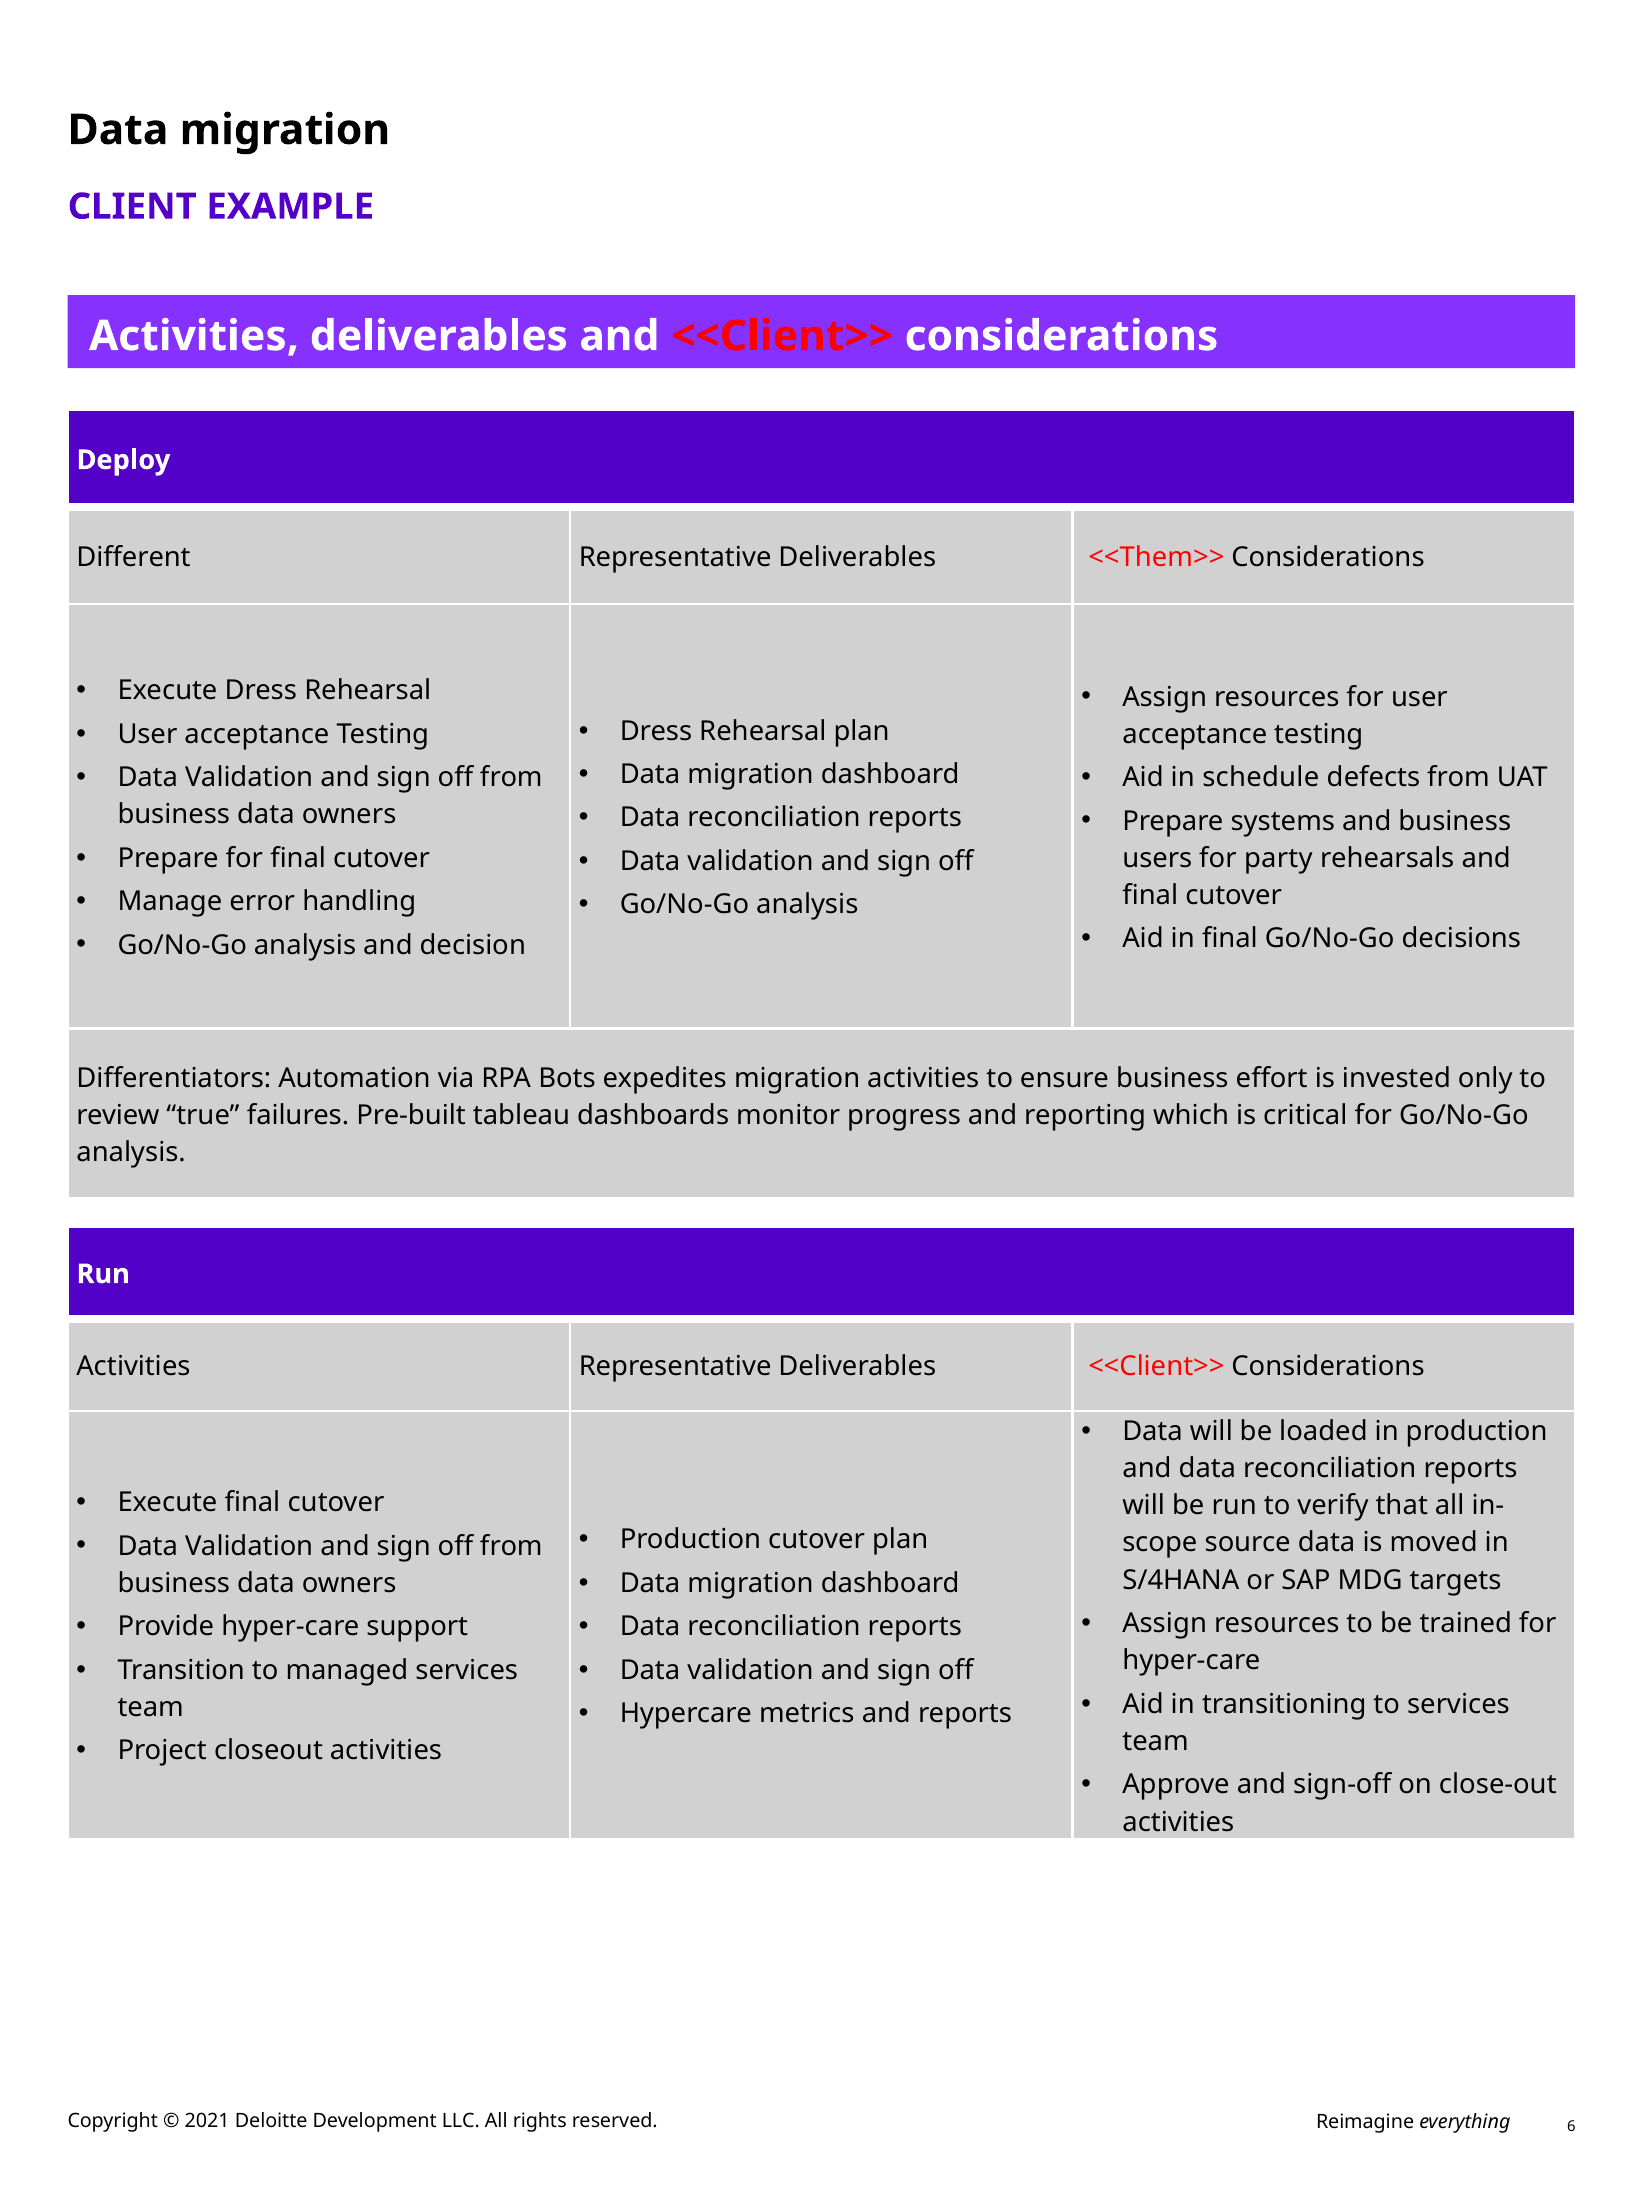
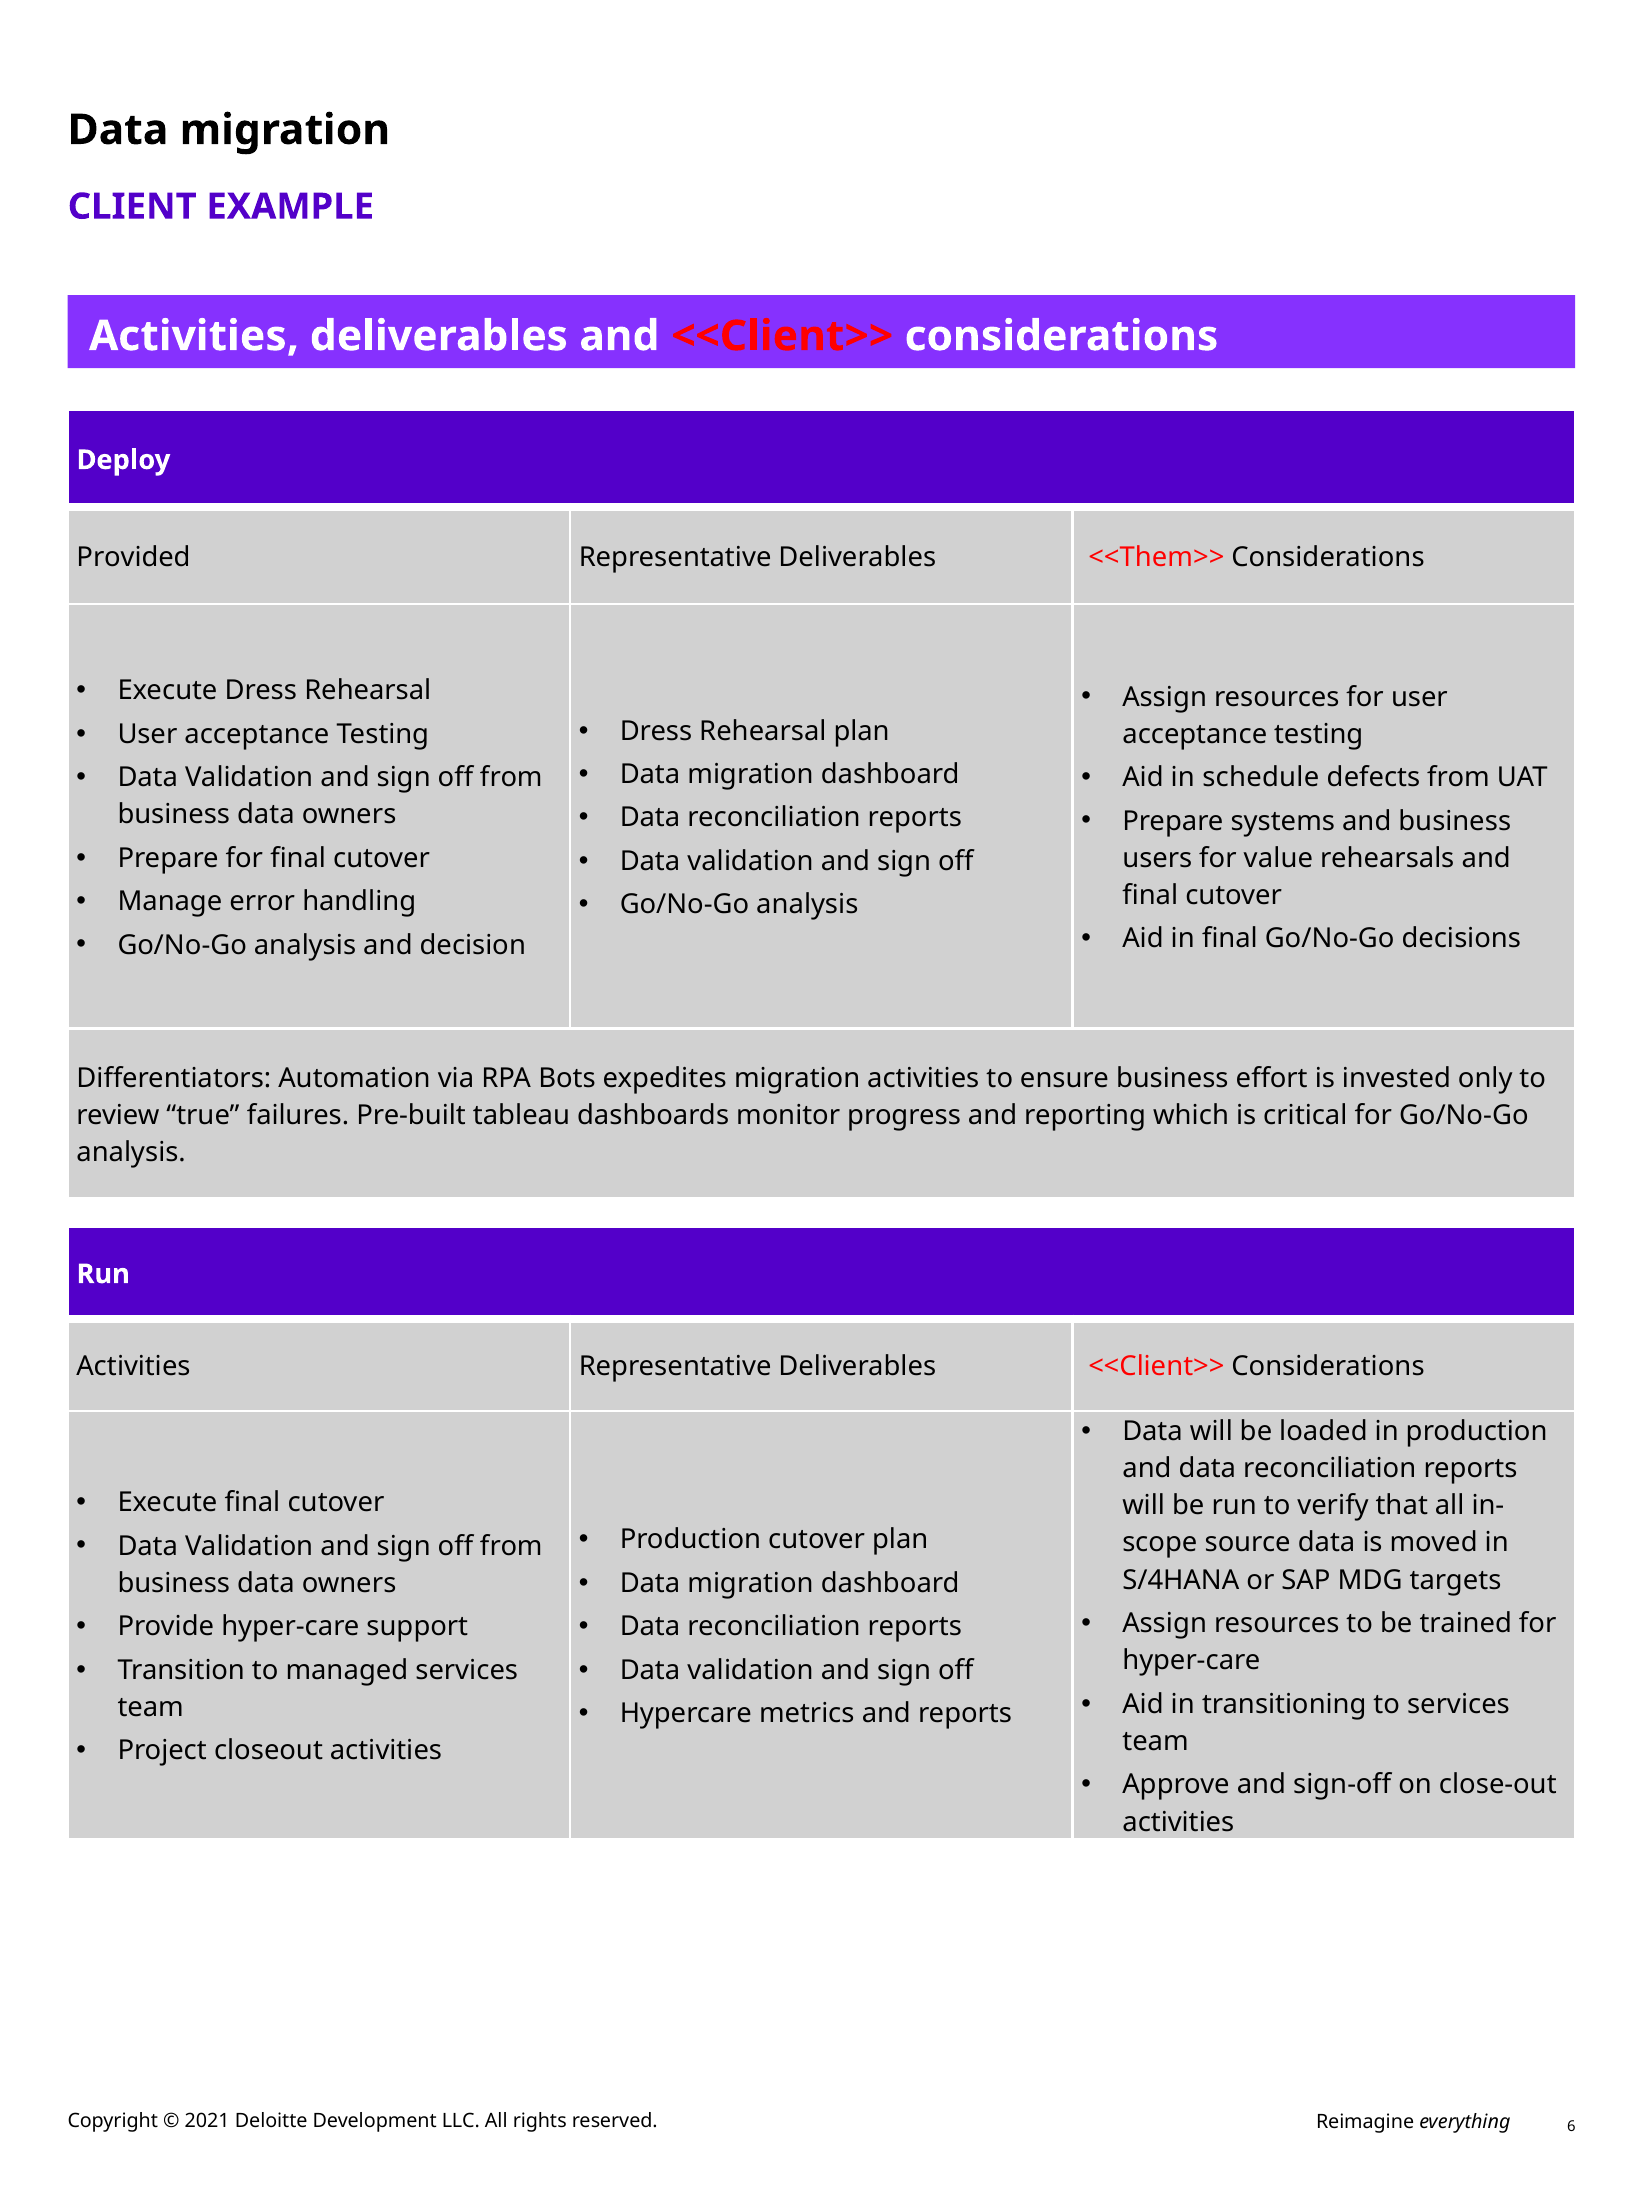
Different: Different -> Provided
party: party -> value
